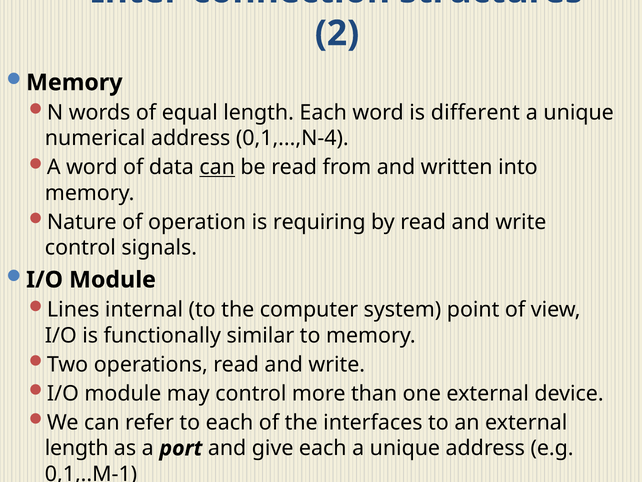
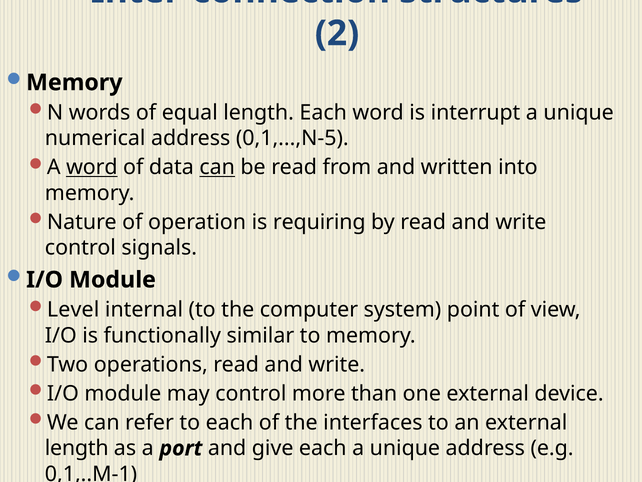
is different: different -> interrupt
0,1,...,N-4: 0,1,...,N-4 -> 0,1,...,N-5
word at (92, 167) underline: none -> present
Lines: Lines -> Level
